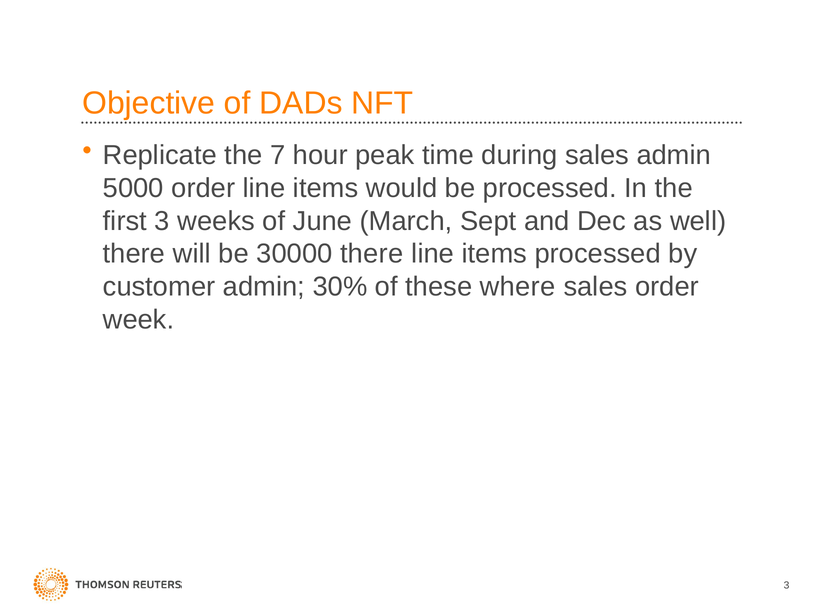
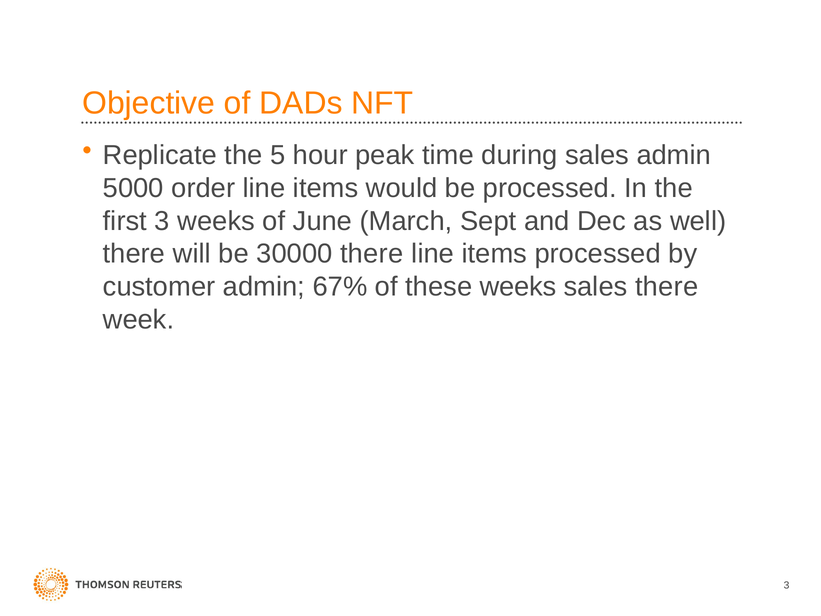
7: 7 -> 5
30%: 30% -> 67%
these where: where -> weeks
sales order: order -> there
